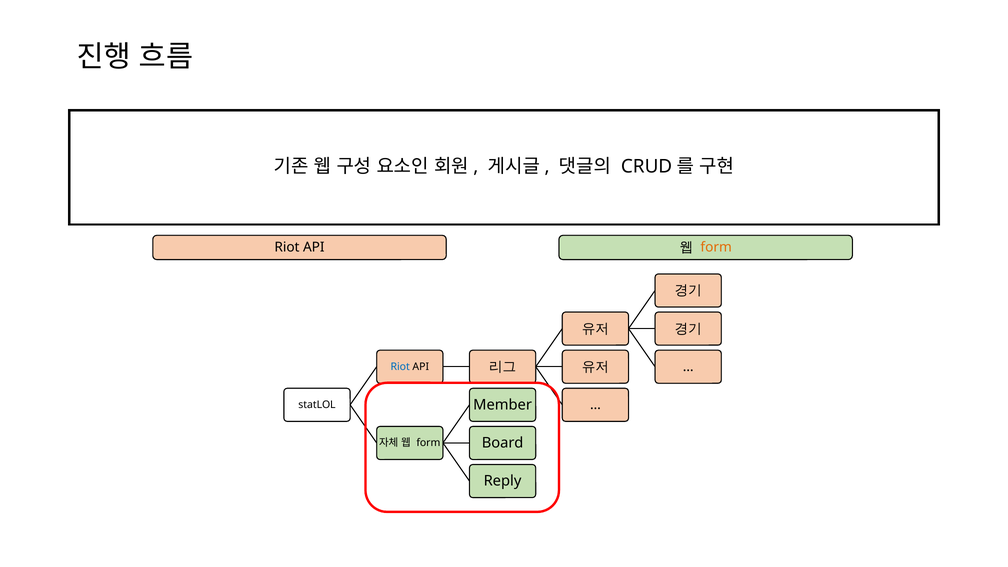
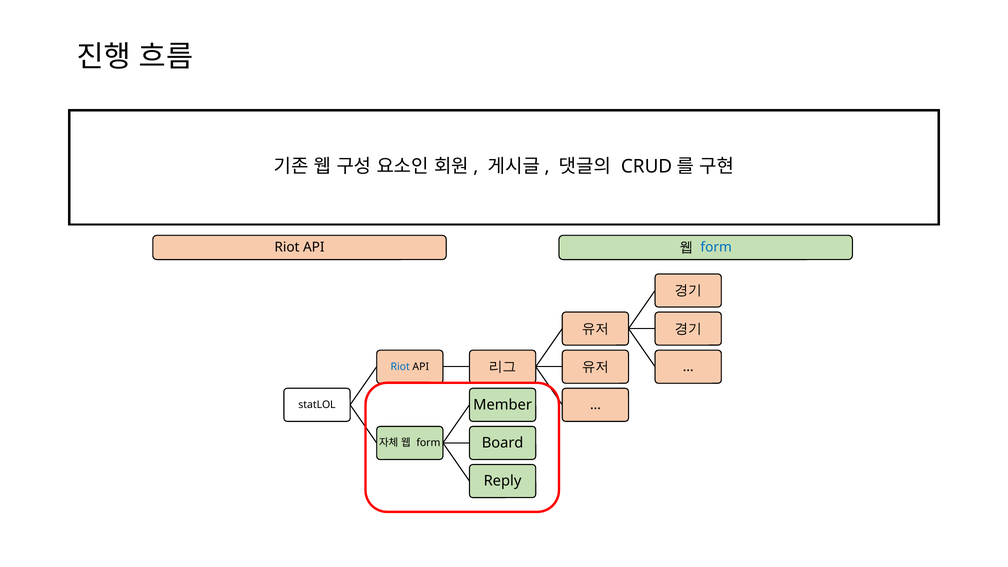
form at (716, 247) colour: orange -> blue
